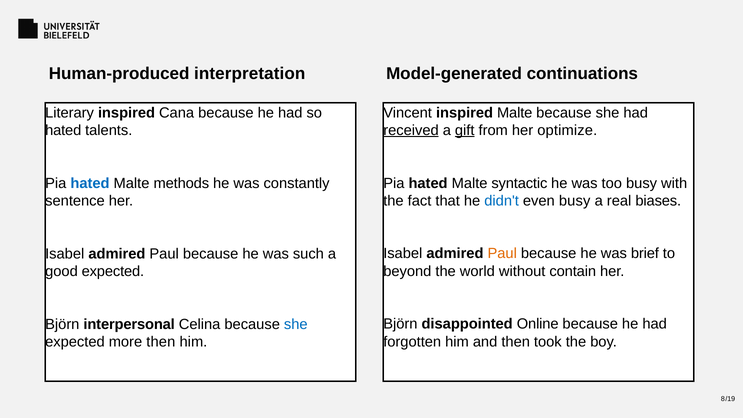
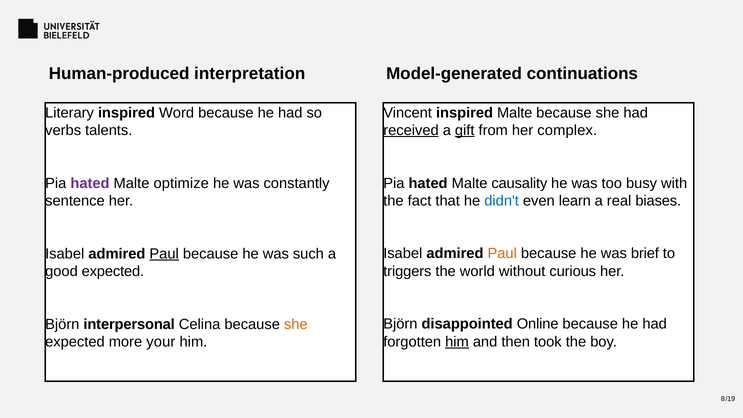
Cana: Cana -> Word
optimize: optimize -> complex
hated at (63, 130): hated -> verbs
syntactic: syntactic -> causality
hated at (90, 183) colour: blue -> purple
methods: methods -> optimize
even busy: busy -> learn
Paul at (164, 254) underline: none -> present
beyond: beyond -> triggers
contain: contain -> curious
she at (296, 324) colour: blue -> orange
him at (457, 342) underline: none -> present
more then: then -> your
